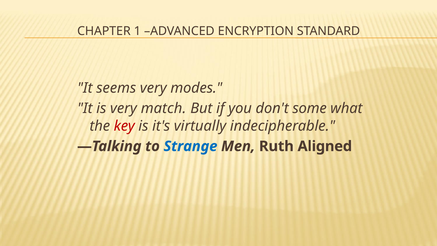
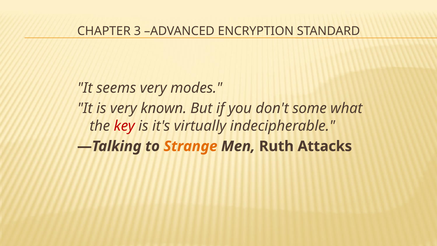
1: 1 -> 3
match: match -> known
Strange colour: blue -> orange
Aligned: Aligned -> Attacks
